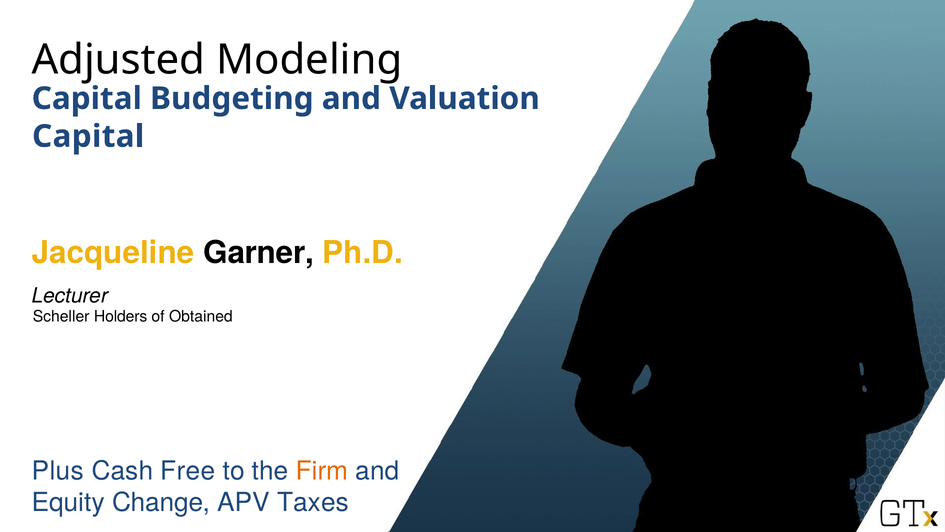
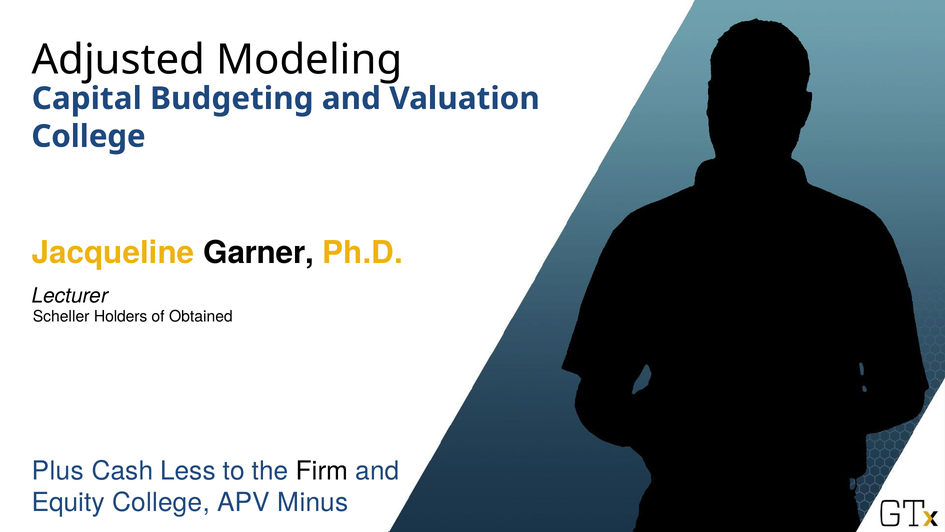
Capital at (88, 136): Capital -> College
Free: Free -> Less
Firm colour: orange -> black
Equity Change: Change -> College
Taxes: Taxes -> Minus
